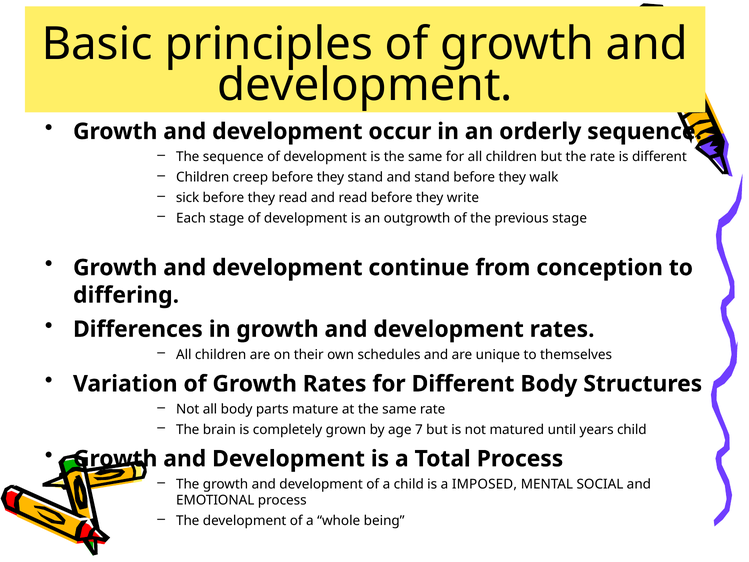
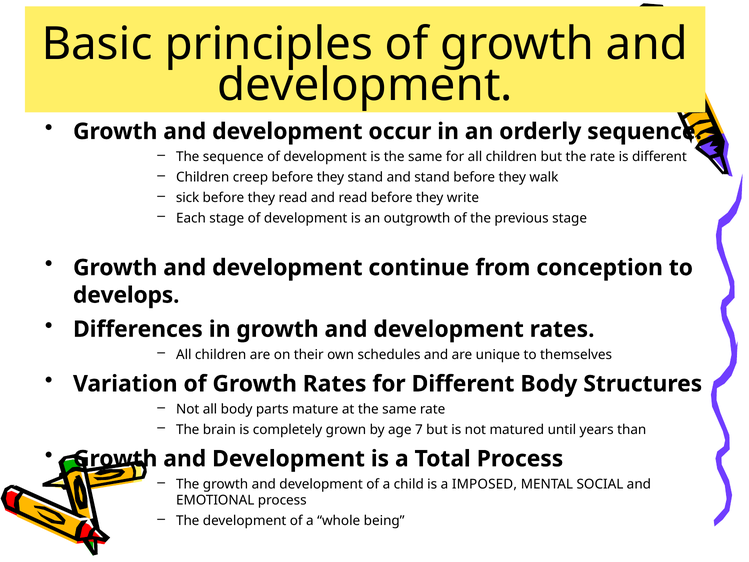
differing: differing -> develops
years child: child -> than
